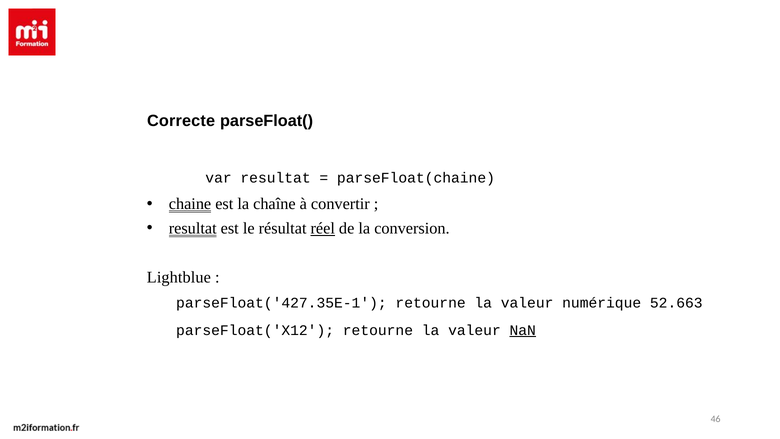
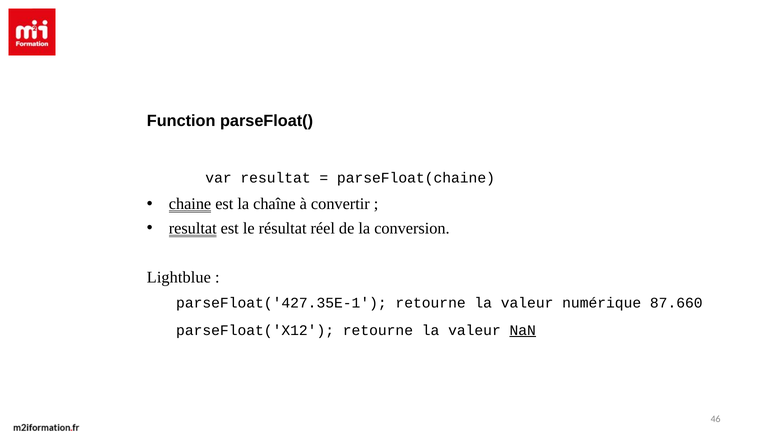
Correcte: Correcte -> Function
réel underline: present -> none
52.663: 52.663 -> 87.660
